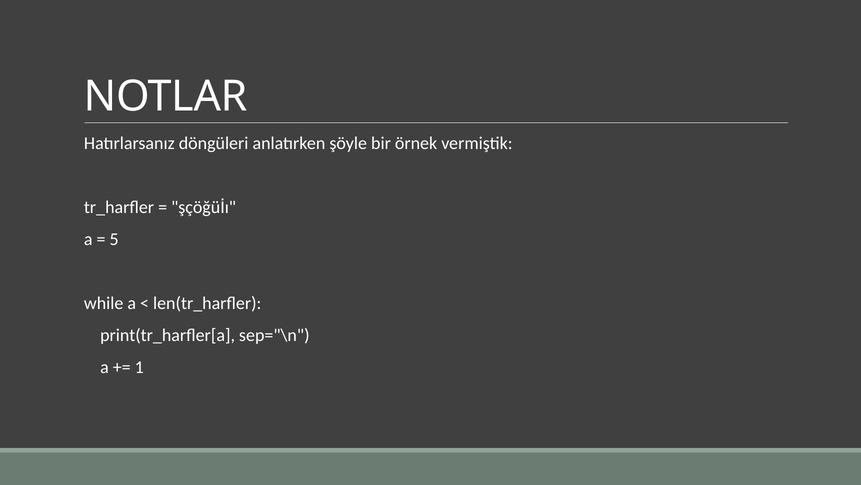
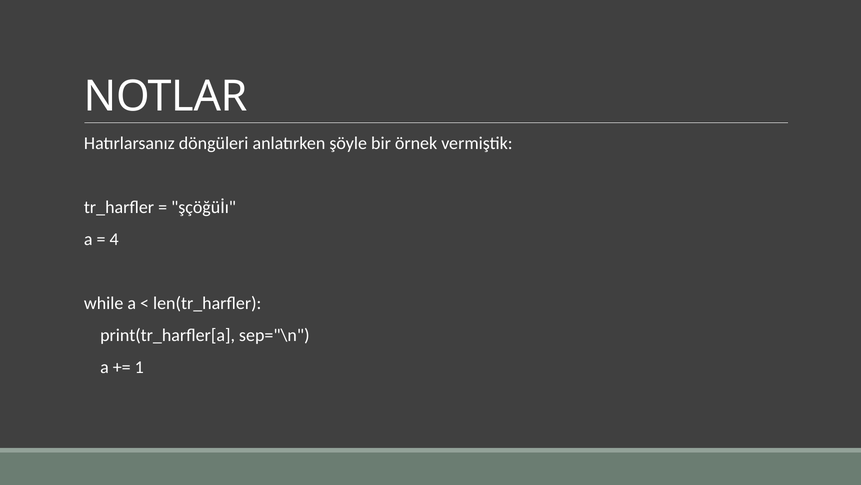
5: 5 -> 4
